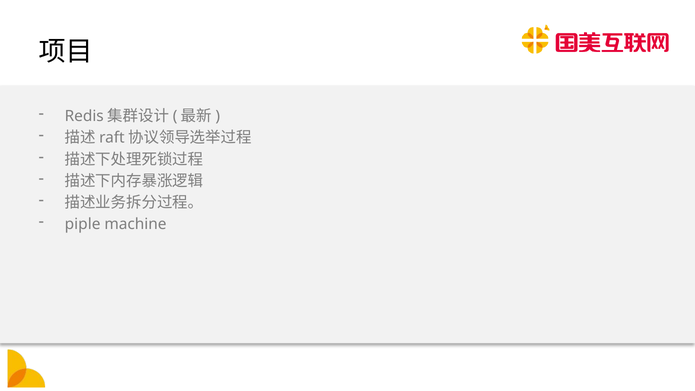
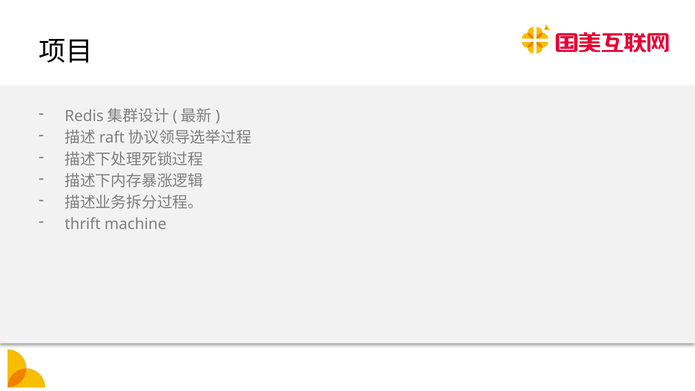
piple: piple -> thrift
